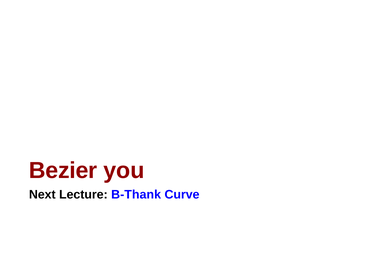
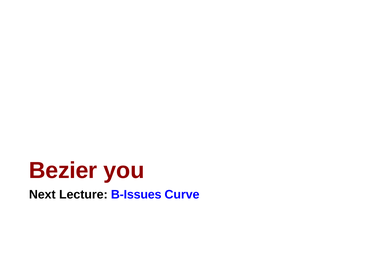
B-Thank: B-Thank -> B-Issues
